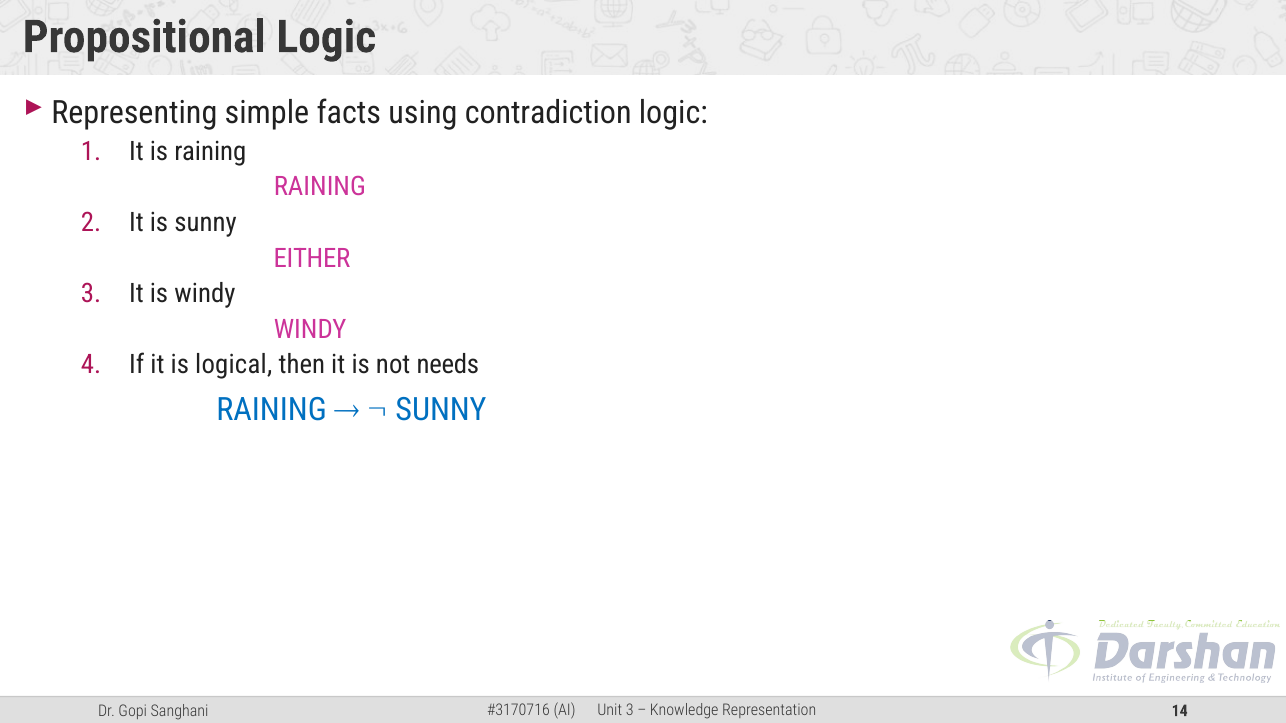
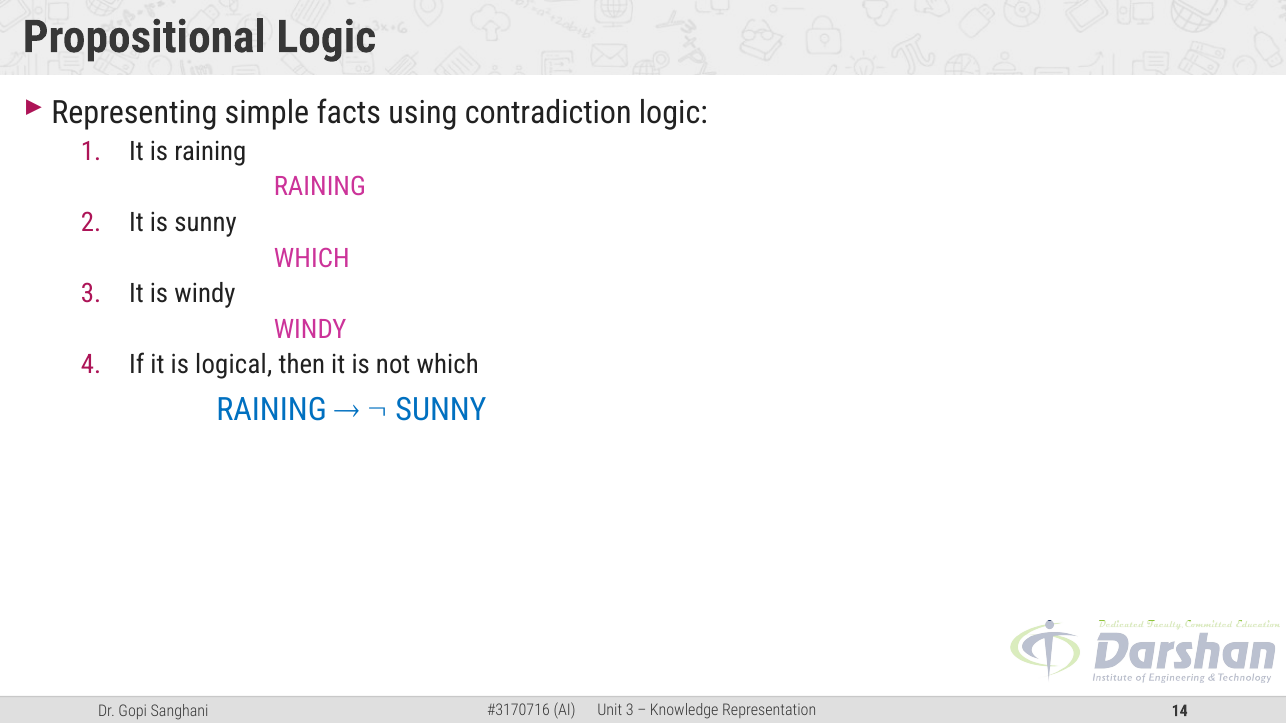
EITHER at (312, 258): EITHER -> WHICH
not needs: needs -> which
